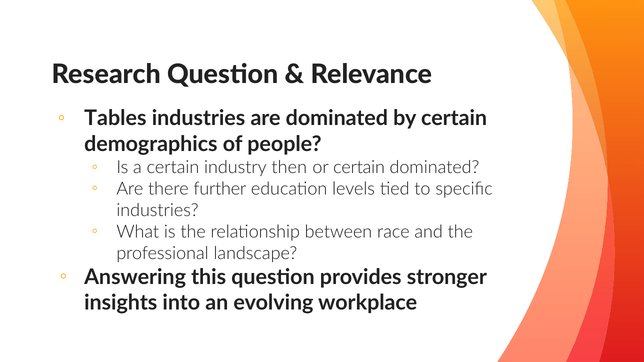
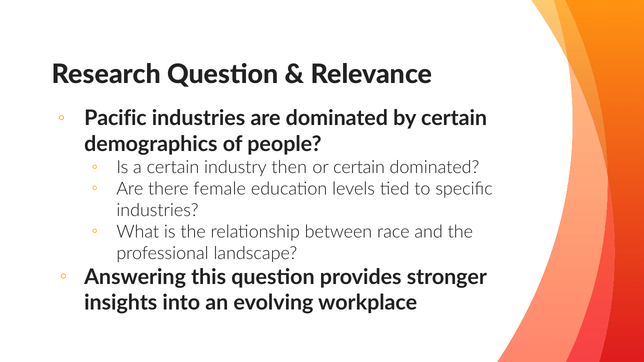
Tables: Tables -> Pacific
further: further -> female
